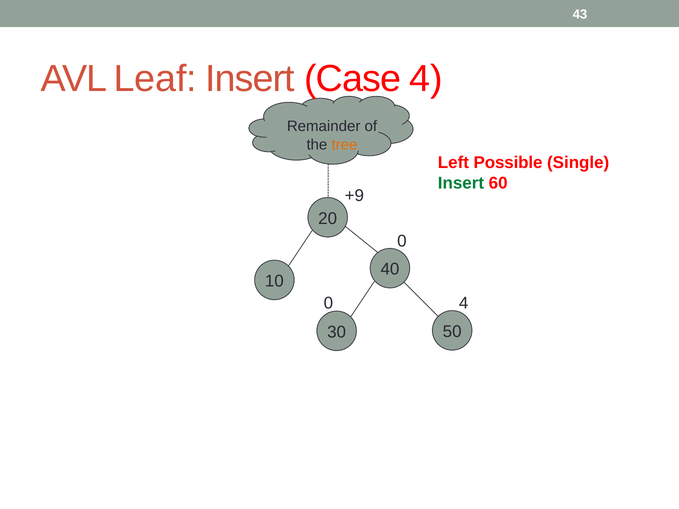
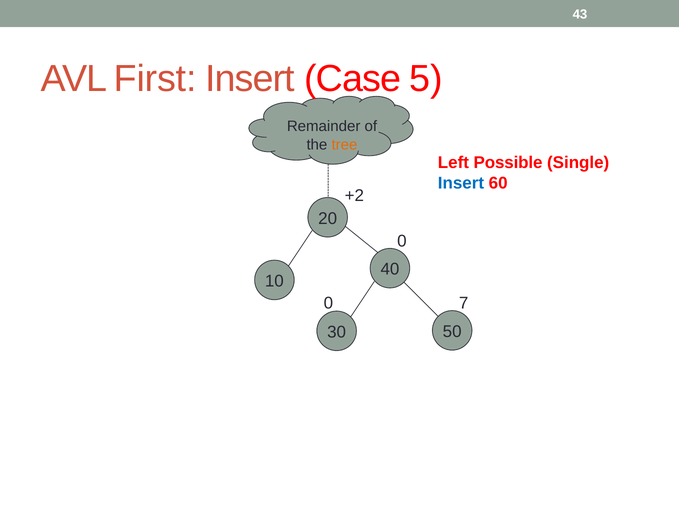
Leaf: Leaf -> First
Case 4: 4 -> 5
Insert at (461, 183) colour: green -> blue
+9: +9 -> +2
0 4: 4 -> 7
